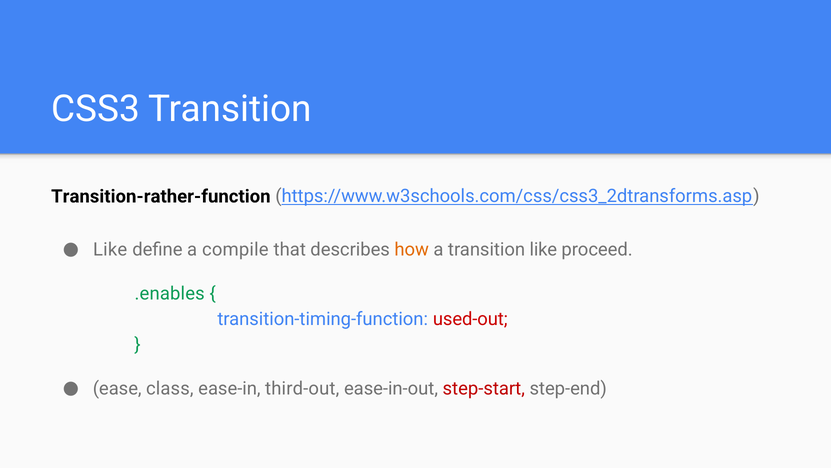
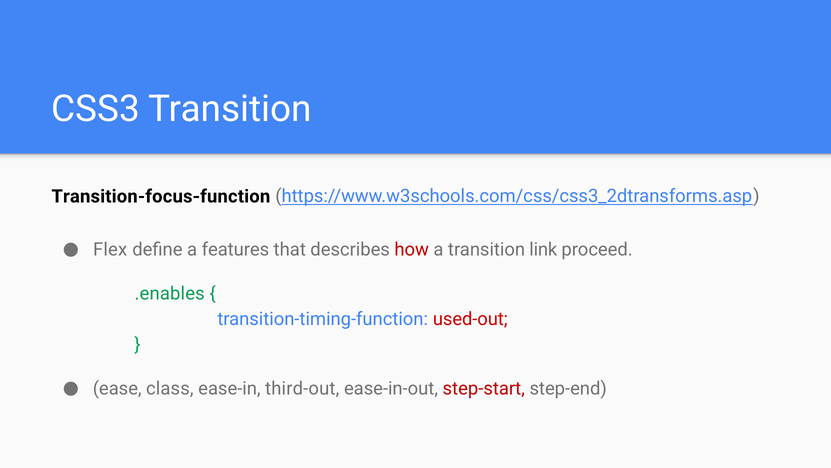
Transition-rather-function: Transition-rather-function -> Transition-focus-function
Like at (110, 249): Like -> Flex
compile: compile -> features
how colour: orange -> red
transition like: like -> link
